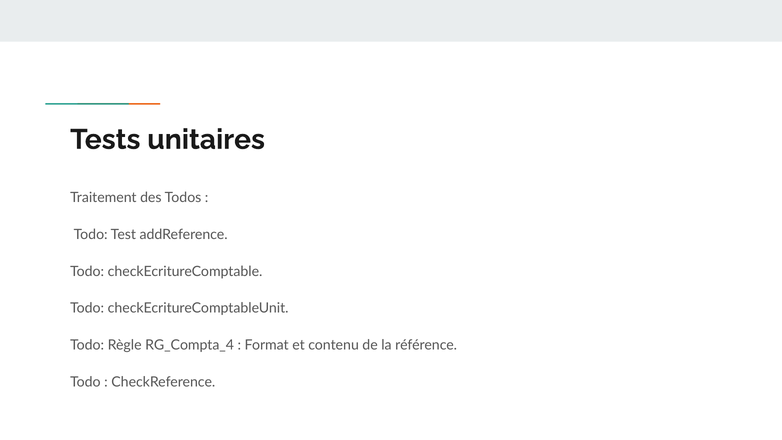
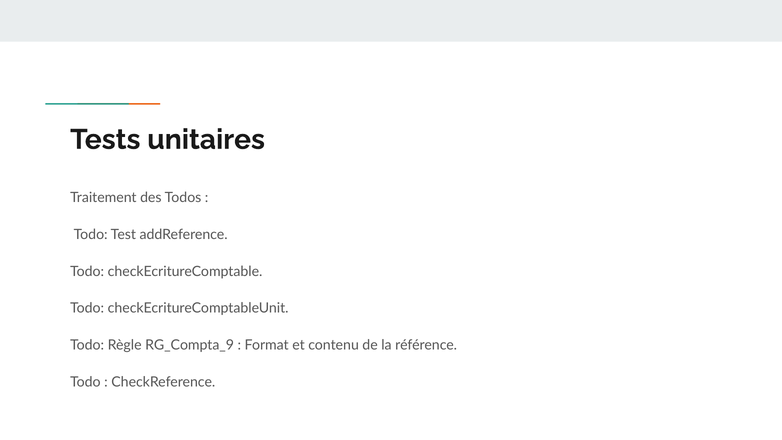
RG_Compta_4: RG_Compta_4 -> RG_Compta_9
